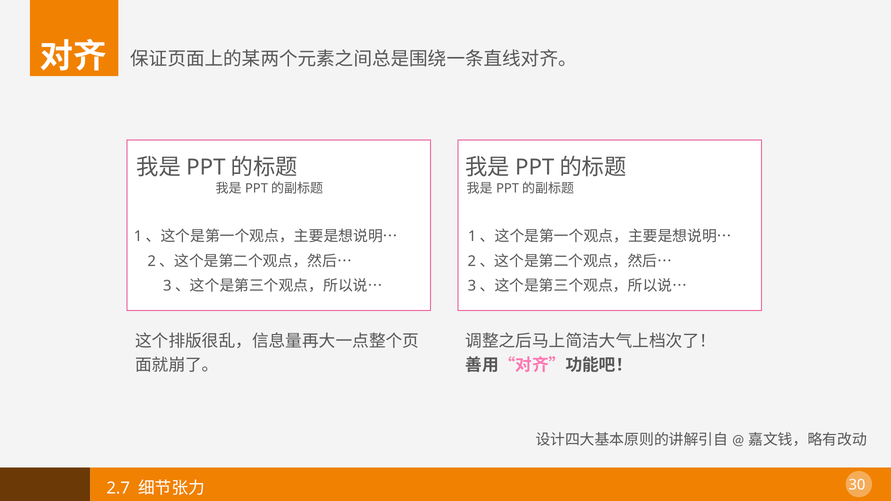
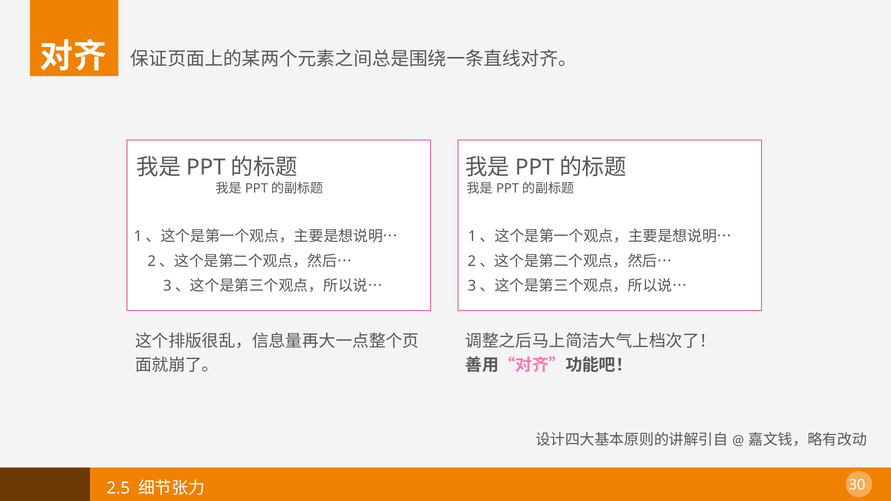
2.7: 2.7 -> 2.5
